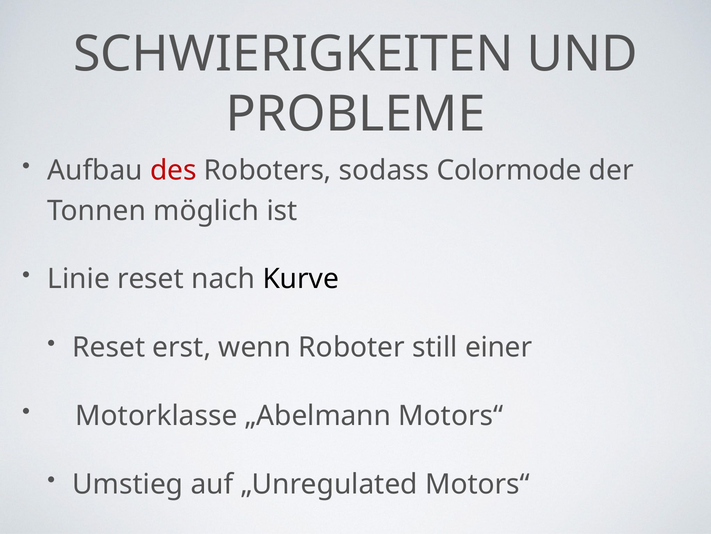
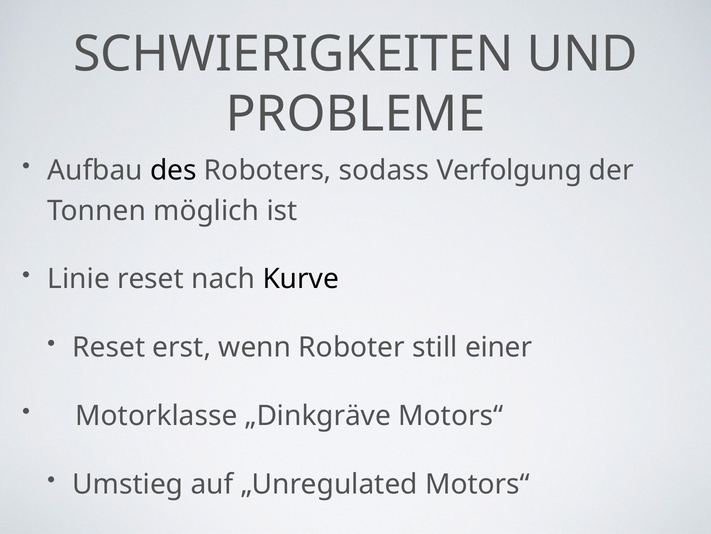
des colour: red -> black
Colormode: Colormode -> Verfolgung
„Abelmann: „Abelmann -> „Dinkgräve
